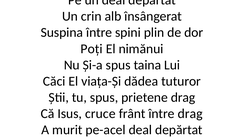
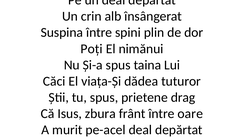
cruce: cruce -> zbura
între drag: drag -> oare
